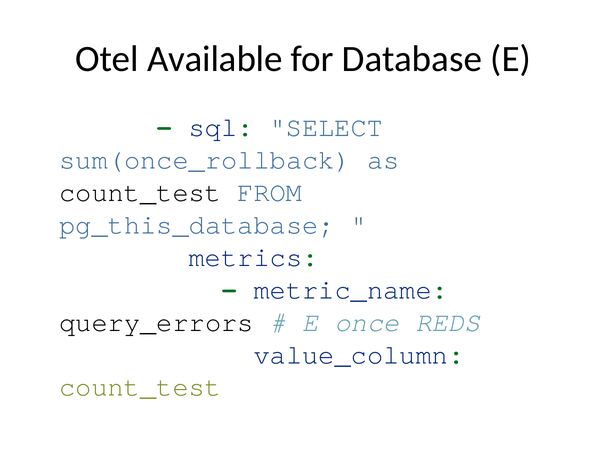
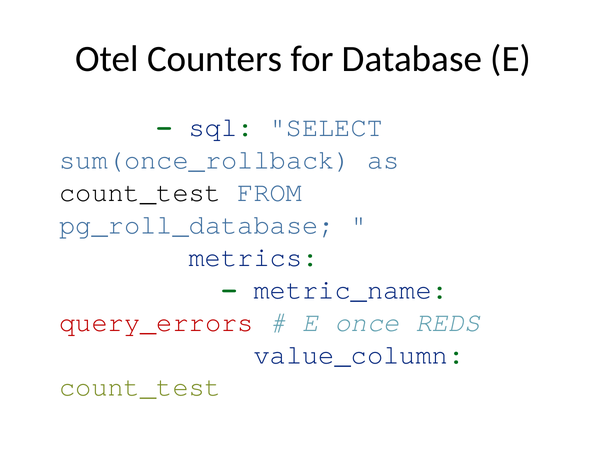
Available: Available -> Counters
pg_this_database: pg_this_database -> pg_roll_database
query_errors colour: black -> red
